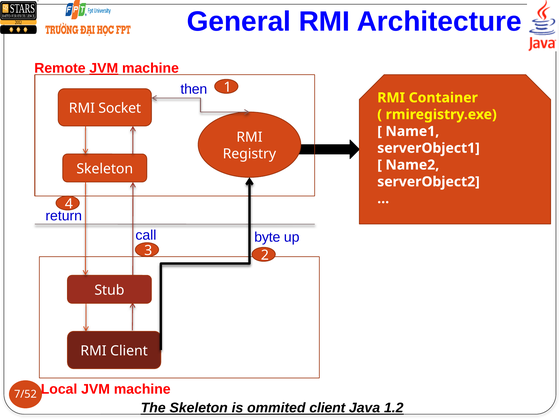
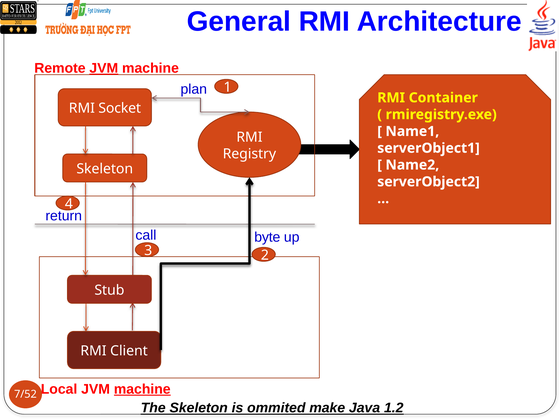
then: then -> plan
machine at (142, 389) underline: none -> present
ommited client: client -> make
